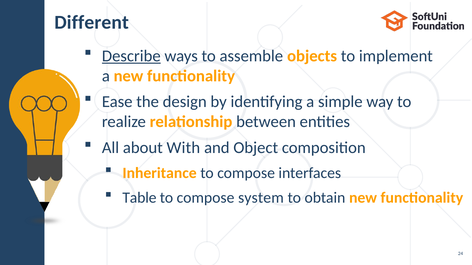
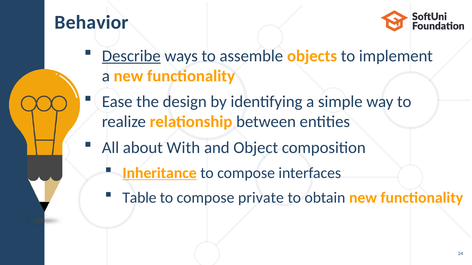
Different: Different -> Behavior
Inheritance underline: none -> present
system: system -> private
